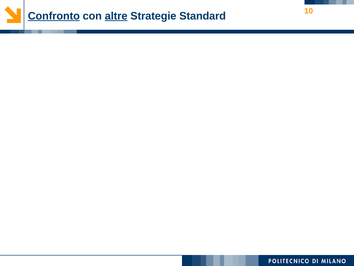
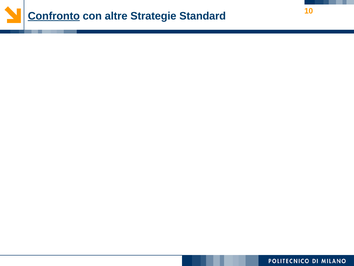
altre underline: present -> none
